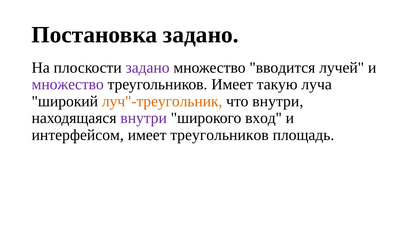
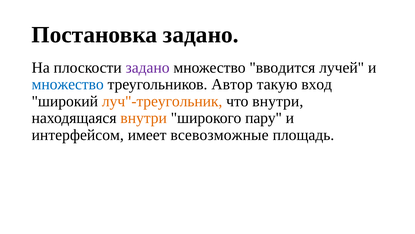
множество at (68, 84) colour: purple -> blue
треугольников Имеет: Имеет -> Автор
луча: луча -> вход
внутри at (144, 118) colour: purple -> orange
вход: вход -> пару
имеет треугольников: треугольников -> всевозможные
